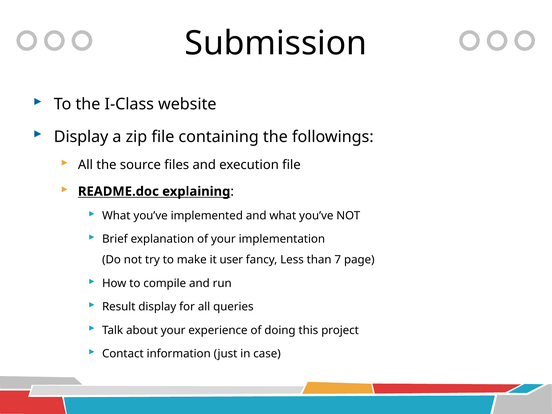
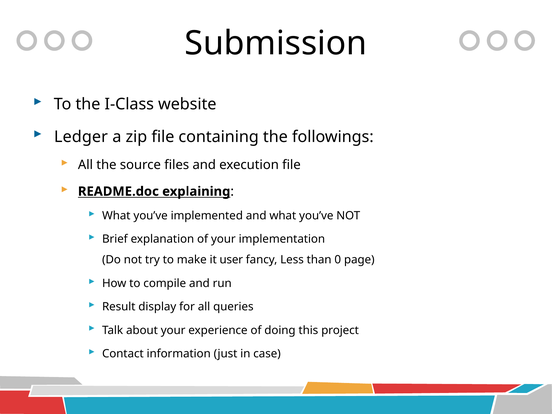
Display at (81, 137): Display -> Ledger
7: 7 -> 0
